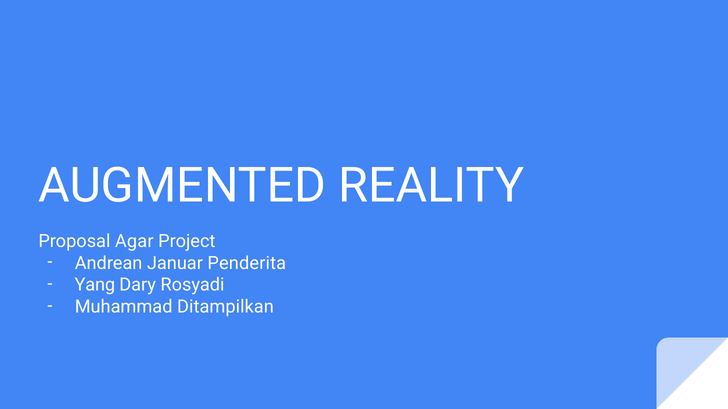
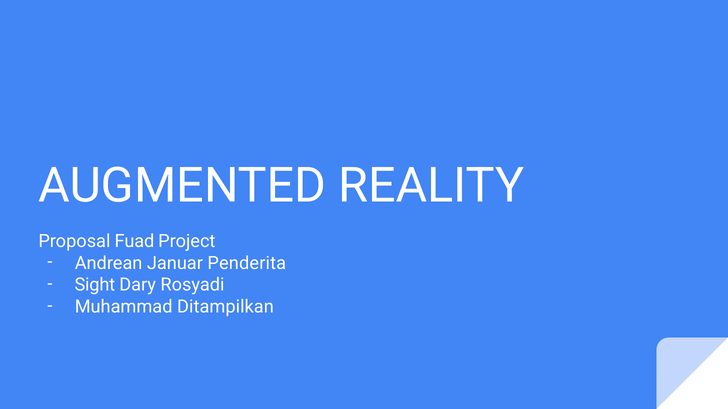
Agar: Agar -> Fuad
Yang: Yang -> Sight
